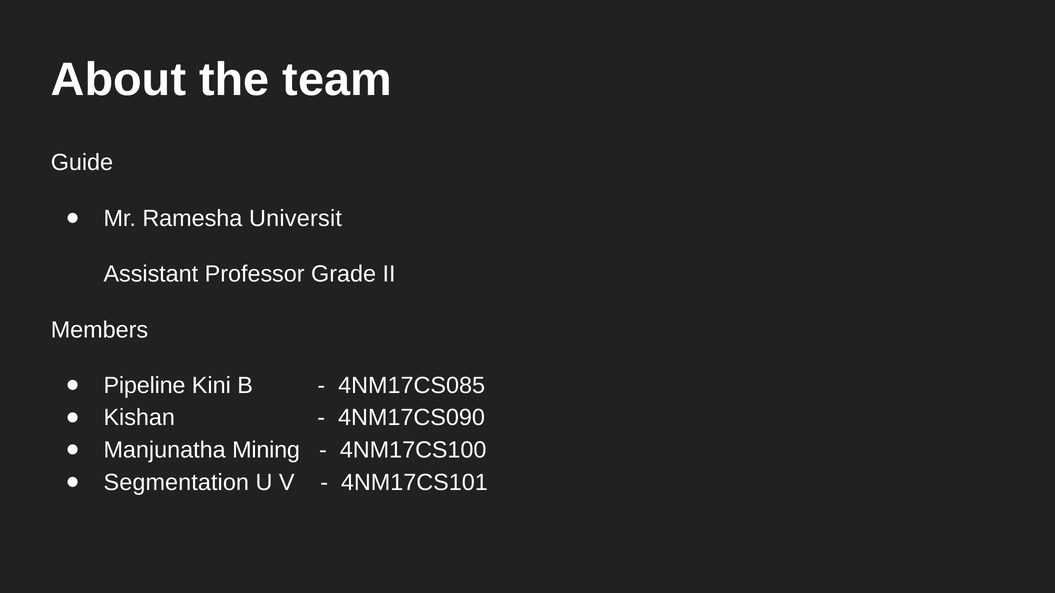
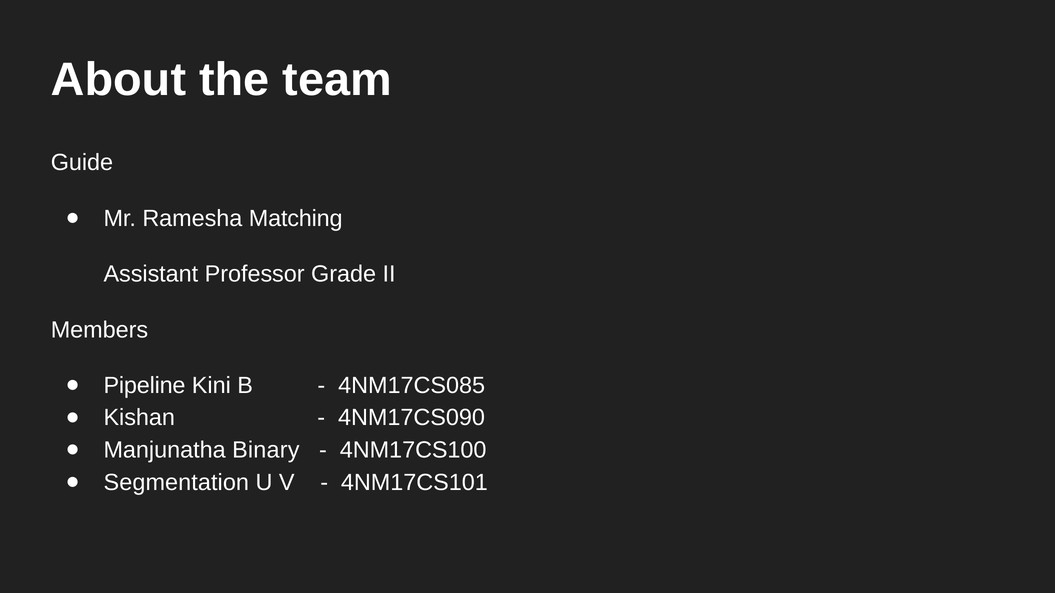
Universit: Universit -> Matching
Mining: Mining -> Binary
